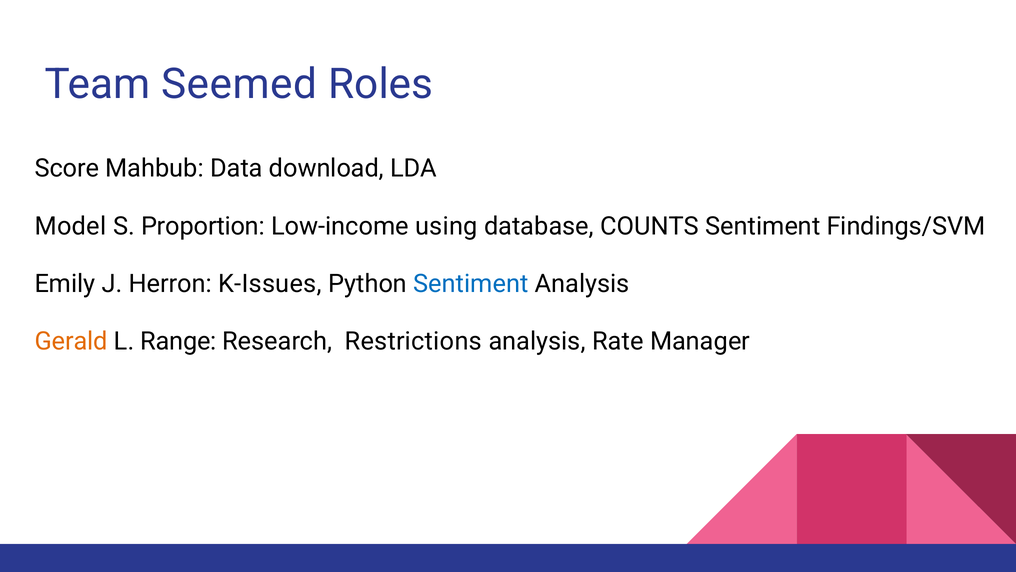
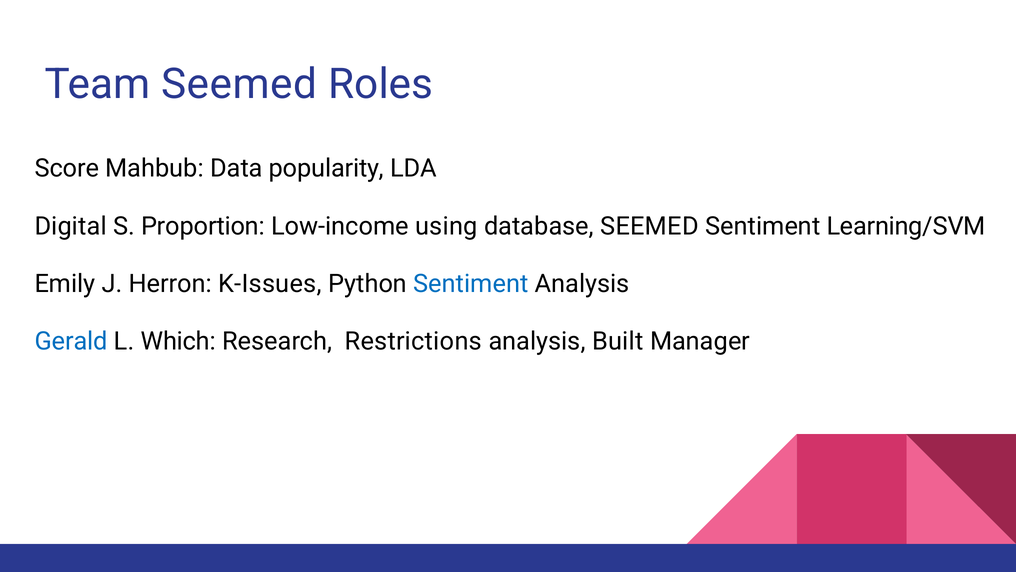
download: download -> popularity
Model: Model -> Digital
database COUNTS: COUNTS -> SEEMED
Findings/SVM: Findings/SVM -> Learning/SVM
Gerald colour: orange -> blue
Range: Range -> Which
Rate: Rate -> Built
